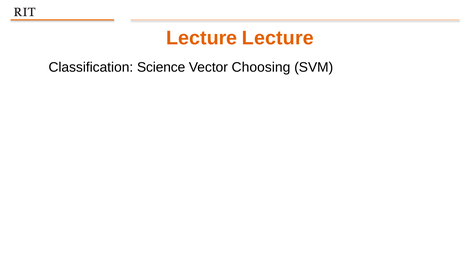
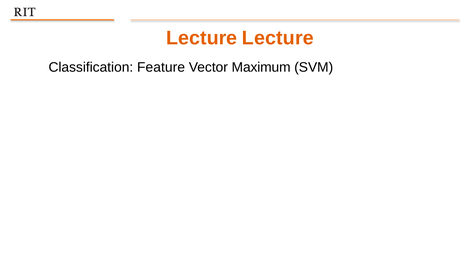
Science: Science -> Feature
Choosing: Choosing -> Maximum
